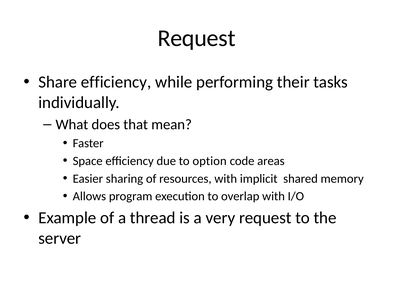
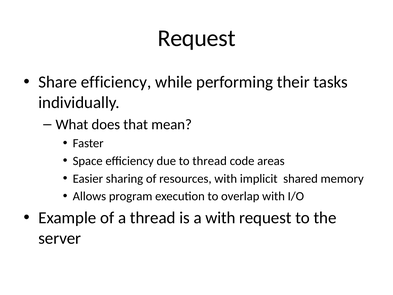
to option: option -> thread
a very: very -> with
